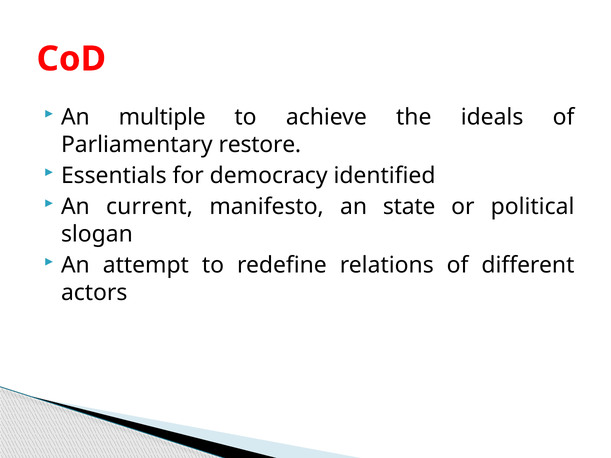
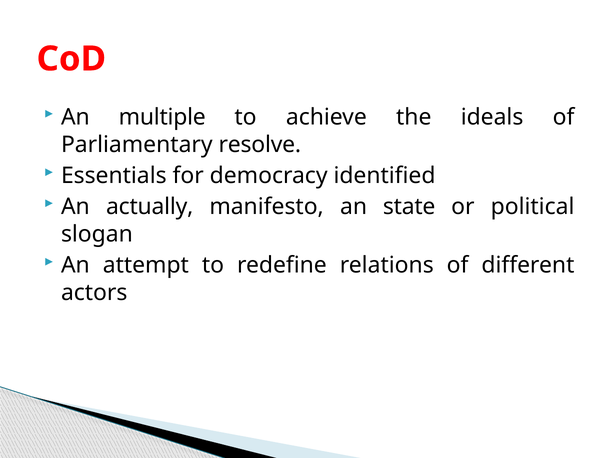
restore: restore -> resolve
current: current -> actually
